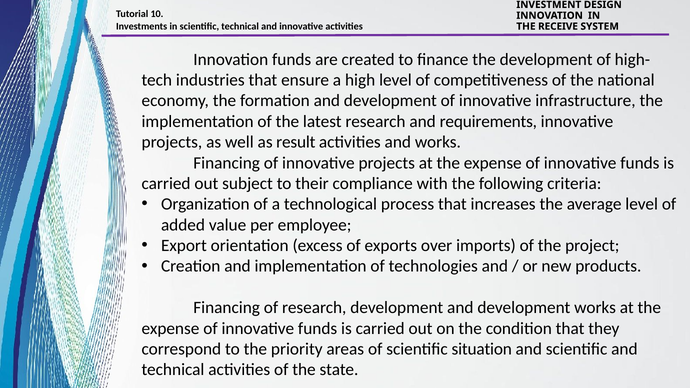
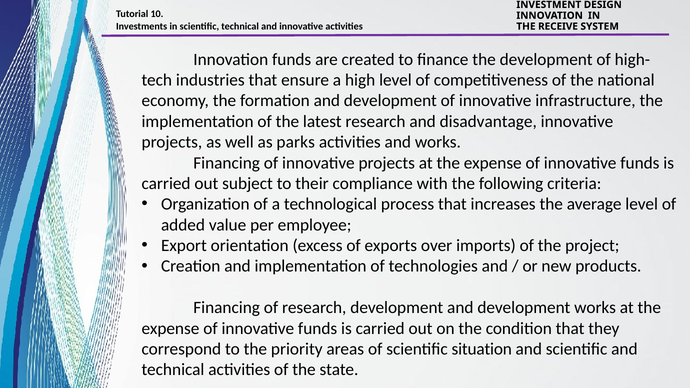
requirements: requirements -> disadvantage
result: result -> parks
